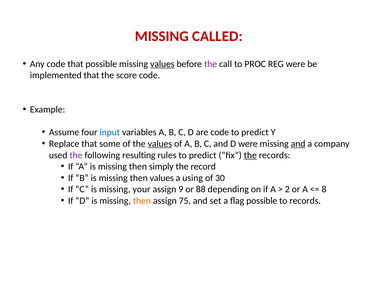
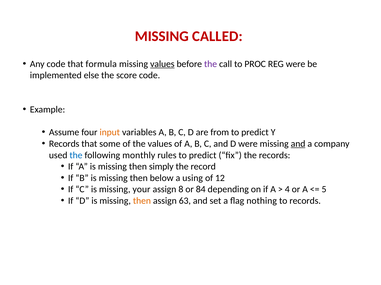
that possible: possible -> formula
implemented that: that -> else
input colour: blue -> orange
are code: code -> from
Replace at (64, 144): Replace -> Records
values at (160, 144) underline: present -> none
the at (76, 156) colour: purple -> blue
resulting: resulting -> monthly
the at (250, 156) underline: present -> none
then values: values -> below
30: 30 -> 12
9: 9 -> 8
88: 88 -> 84
2: 2 -> 4
8: 8 -> 5
75: 75 -> 63
flag possible: possible -> nothing
